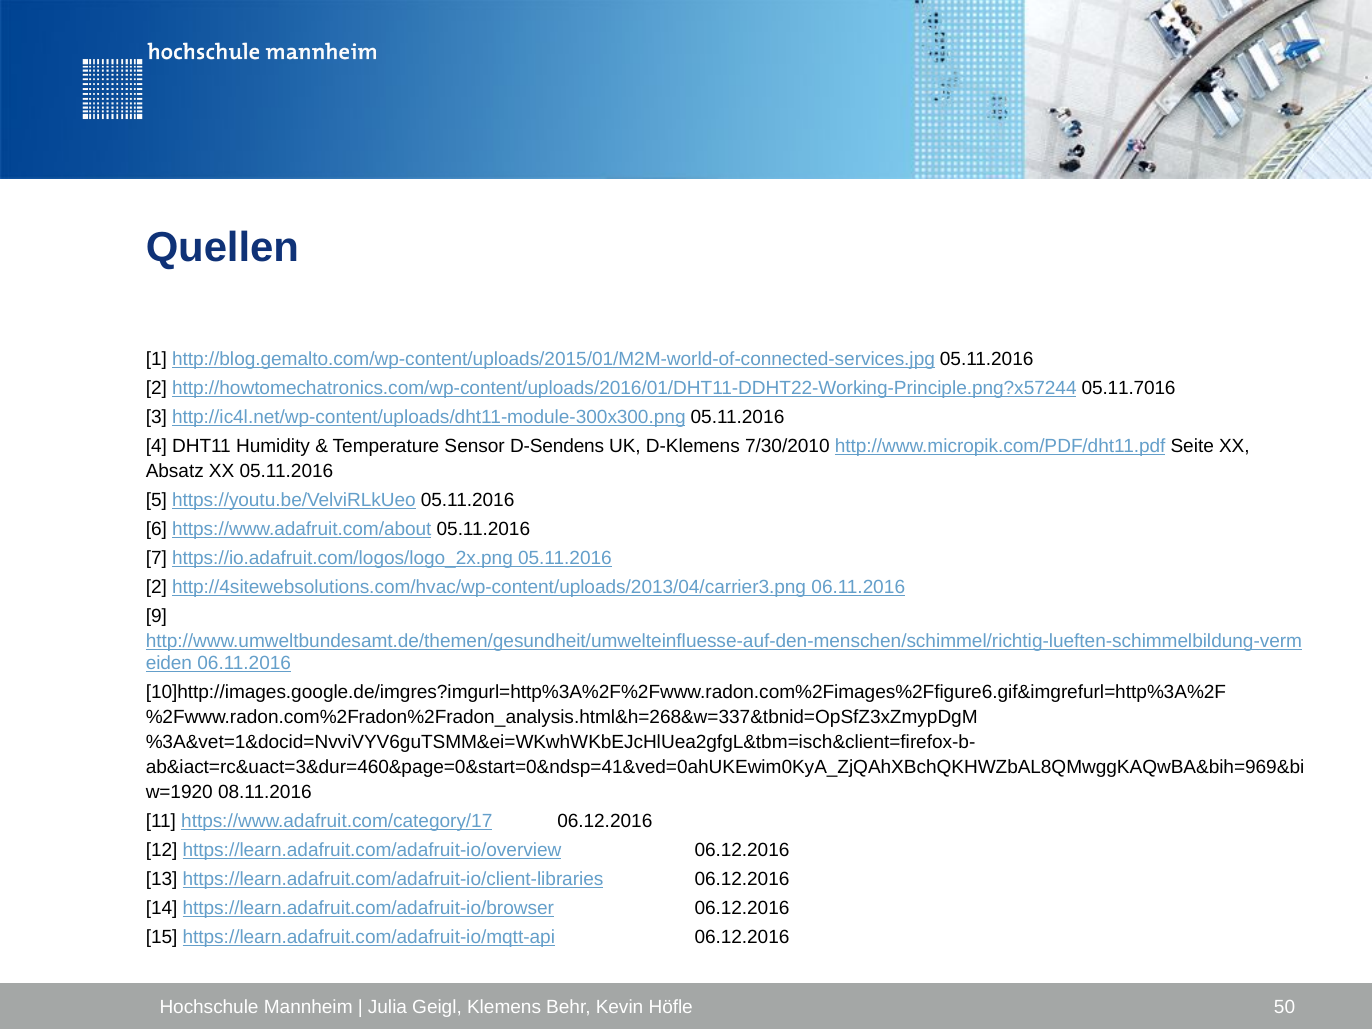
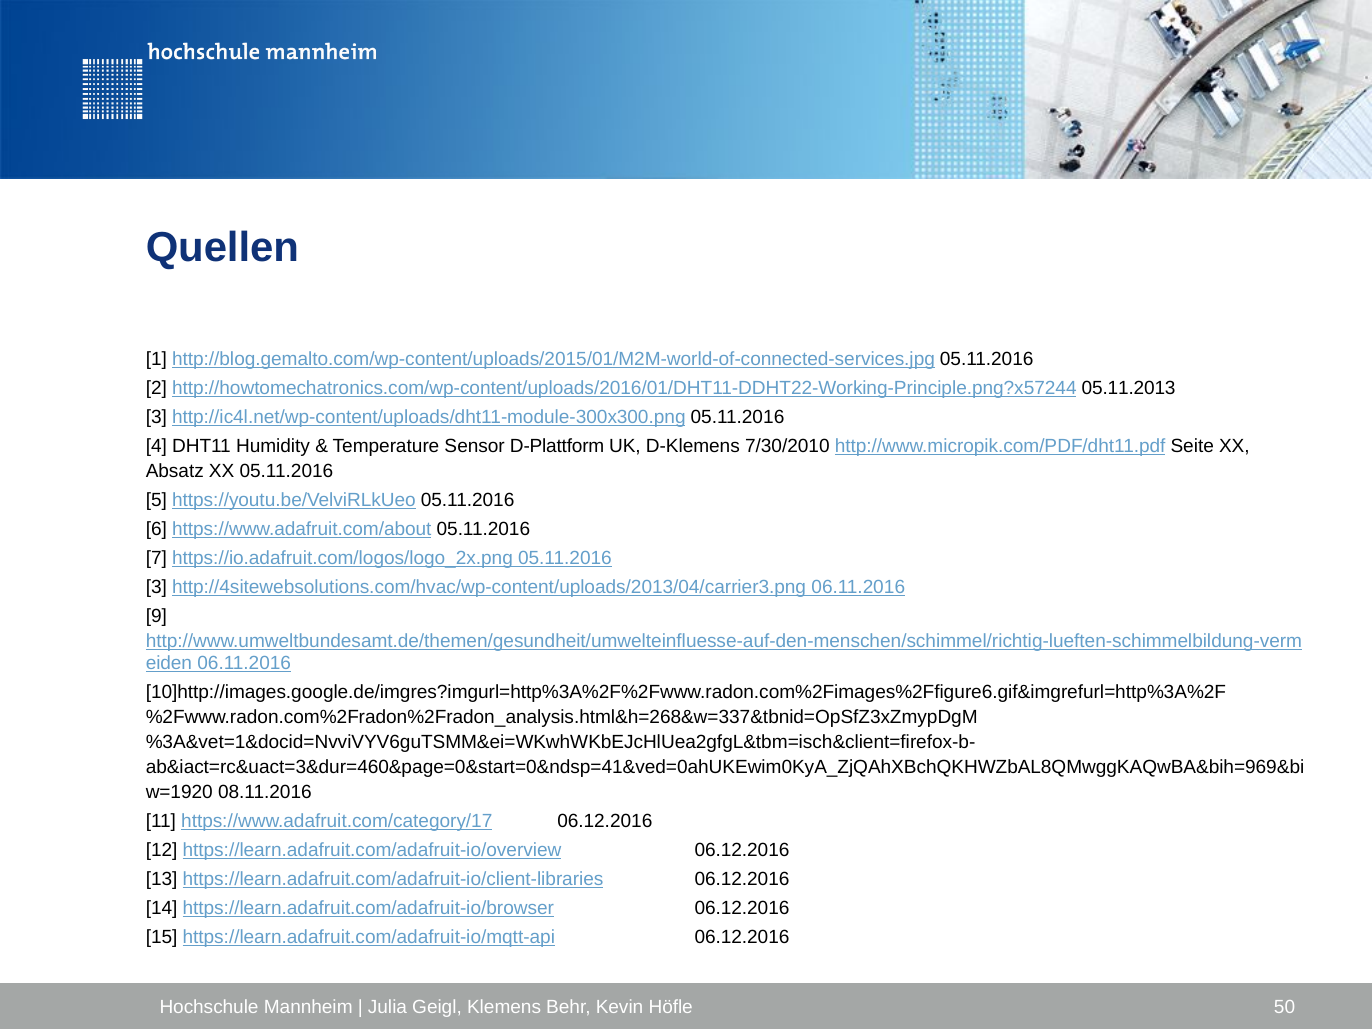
05.11.7016: 05.11.7016 -> 05.11.2013
D-Sendens: D-Sendens -> D-Plattform
2 at (156, 587): 2 -> 3
